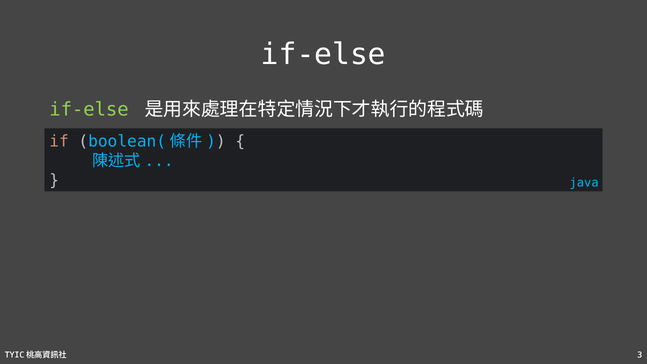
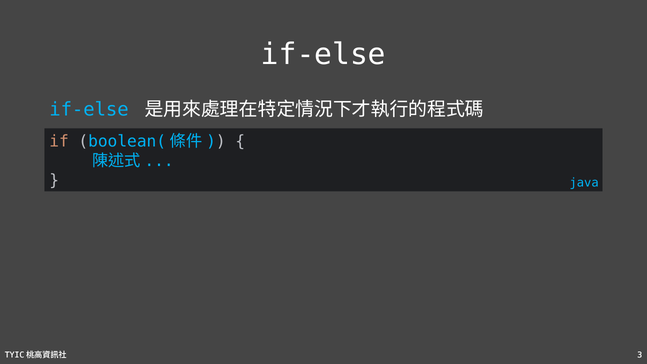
if-else at (89, 109) colour: light green -> light blue
